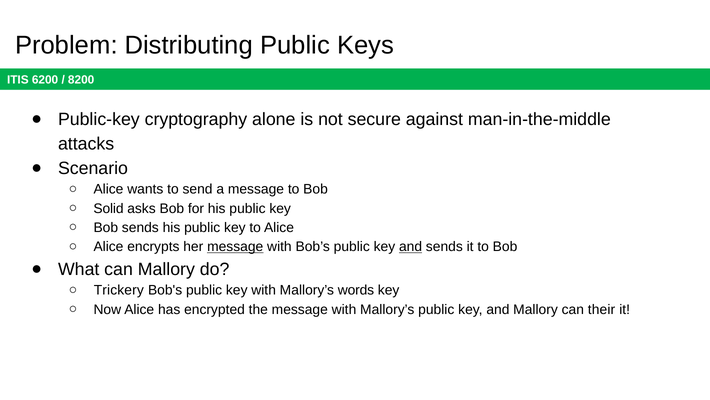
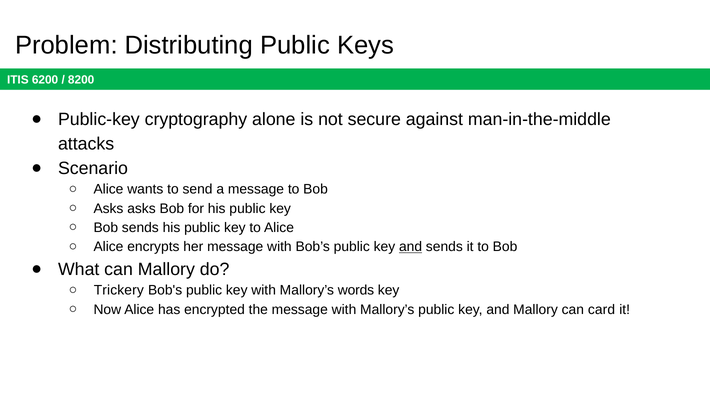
Solid at (109, 208): Solid -> Asks
message at (235, 246) underline: present -> none
their: their -> card
